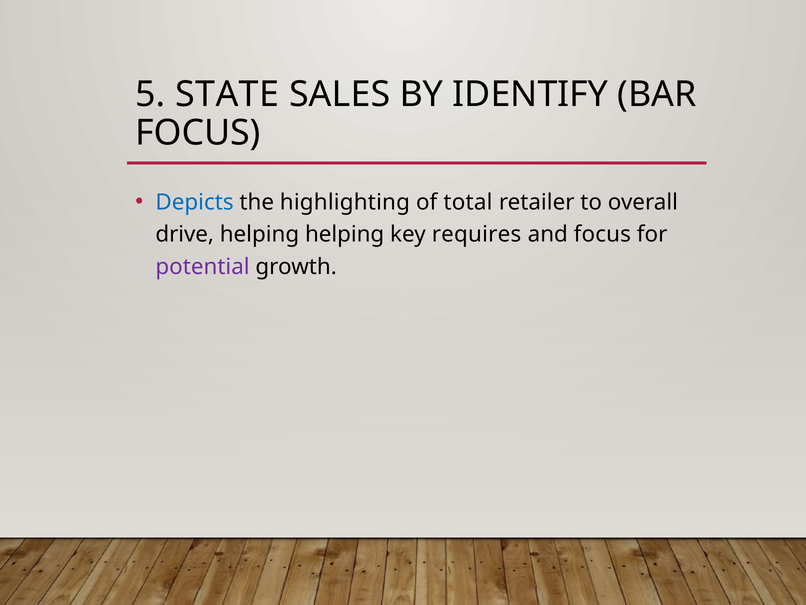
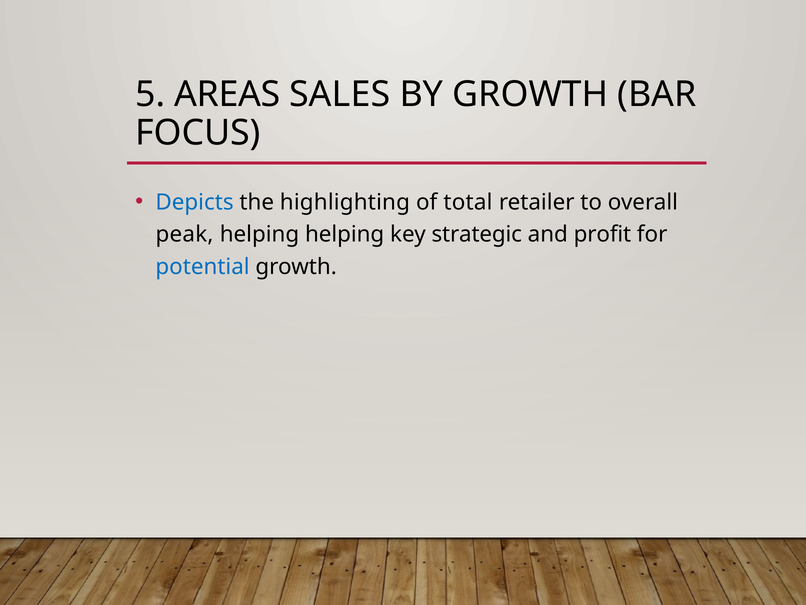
STATE: STATE -> AREAS
BY IDENTIFY: IDENTIFY -> GROWTH
drive: drive -> peak
requires: requires -> strategic
and focus: focus -> profit
potential colour: purple -> blue
